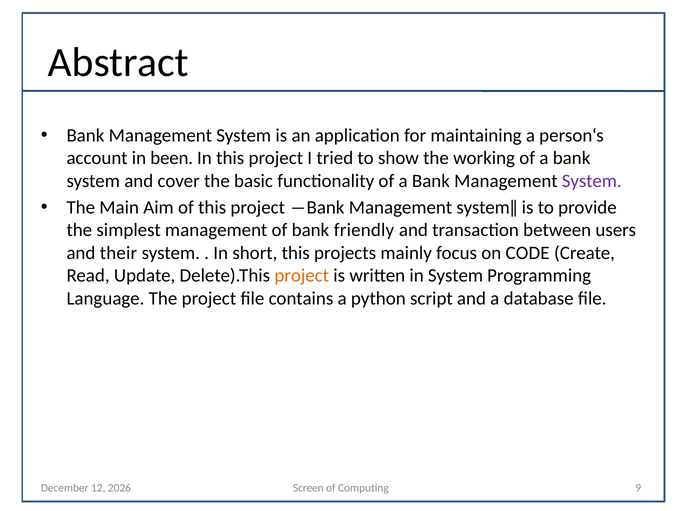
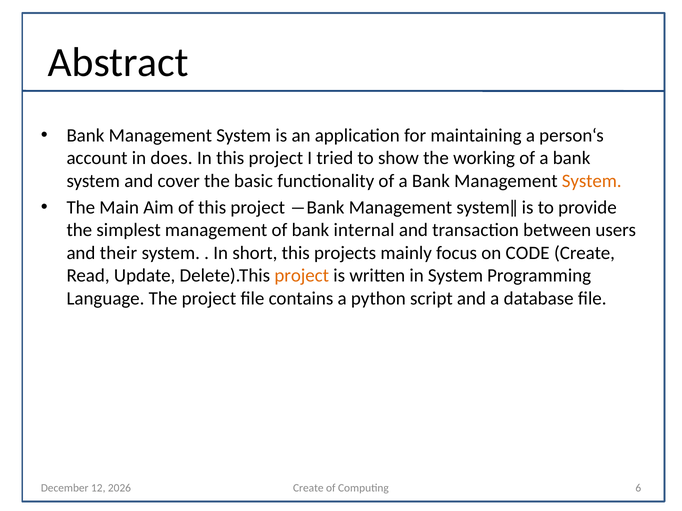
been: been -> does
System at (592, 181) colour: purple -> orange
friendly: friendly -> internal
Screen at (308, 488): Screen -> Create
9: 9 -> 6
